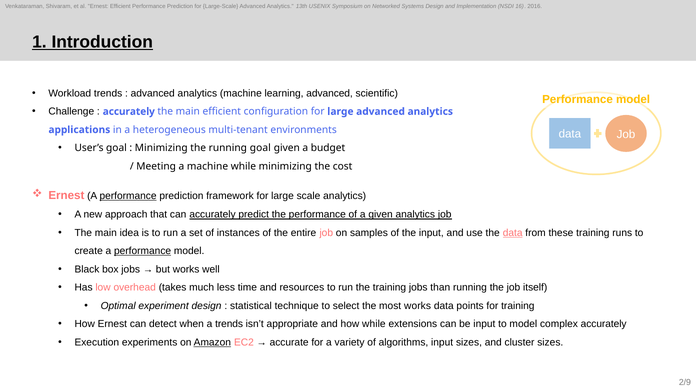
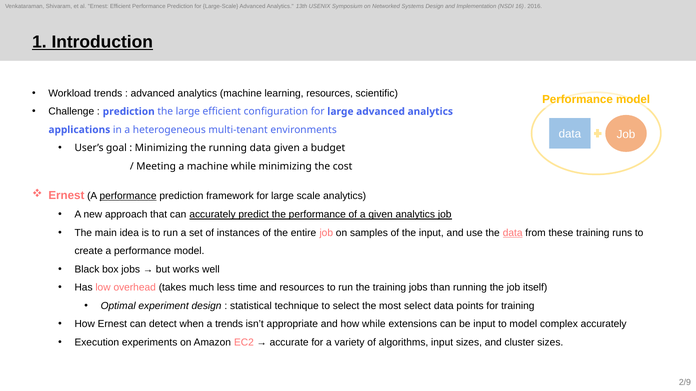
learning advanced: advanced -> resources
accurately at (129, 112): accurately -> prediction
main at (188, 112): main -> large
running goal: goal -> data
performance at (143, 251) underline: present -> none
most works: works -> select
Amazon underline: present -> none
